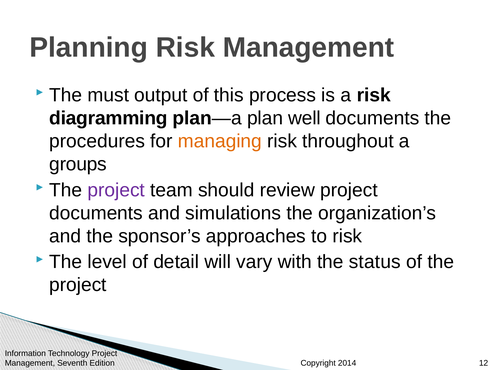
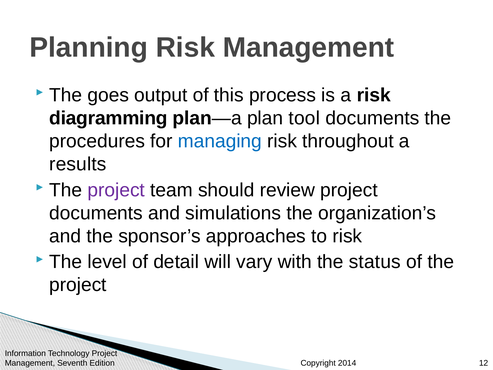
must: must -> goes
well: well -> tool
managing colour: orange -> blue
groups: groups -> results
